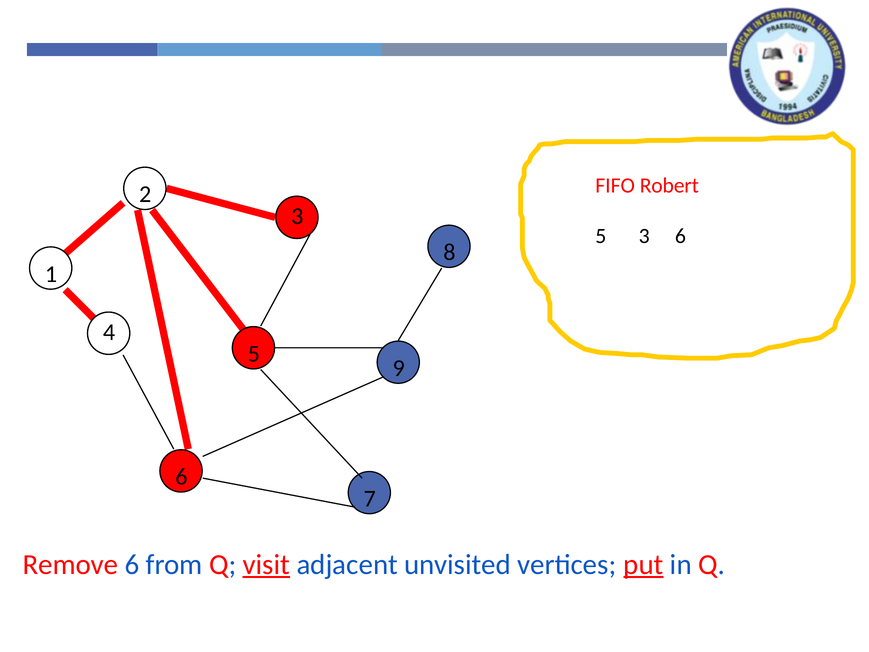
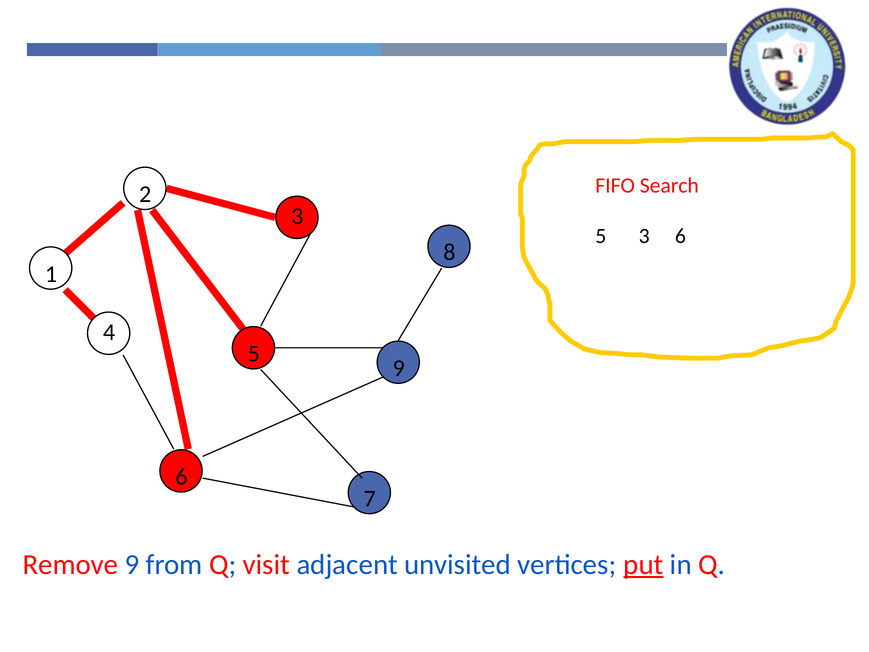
Robert: Robert -> Search
Remove 6: 6 -> 9
visit underline: present -> none
